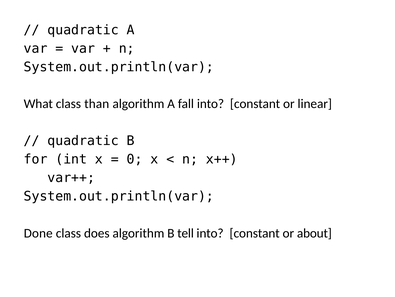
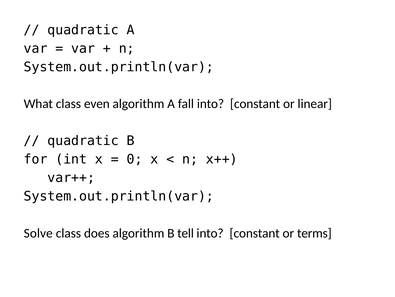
than: than -> even
Done: Done -> Solve
about: about -> terms
